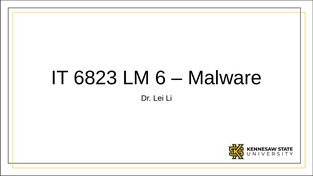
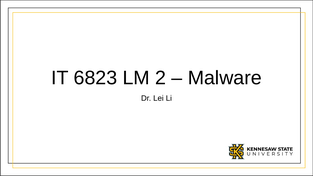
6: 6 -> 2
